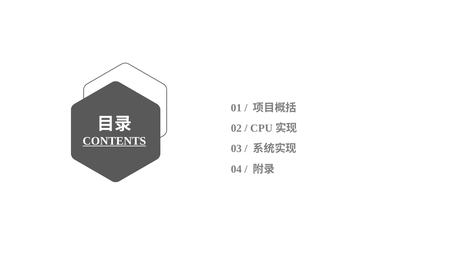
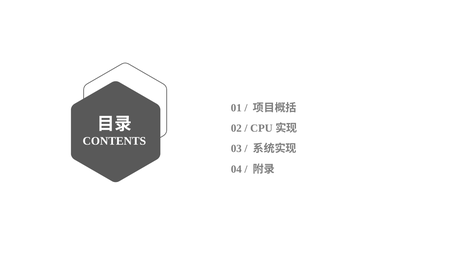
CONTENTS underline: present -> none
